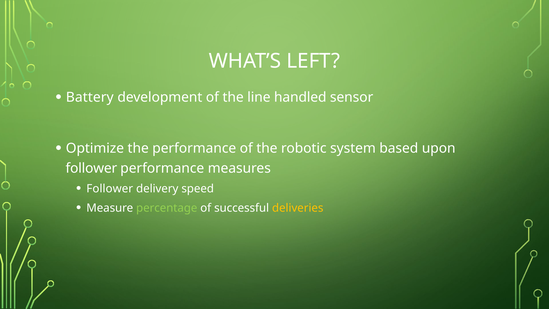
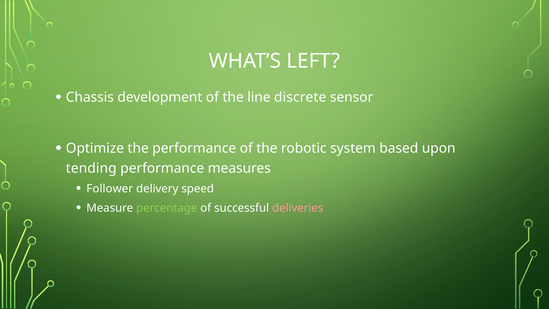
Battery: Battery -> Chassis
handled: handled -> discrete
follower at (91, 168): follower -> tending
deliveries colour: yellow -> pink
